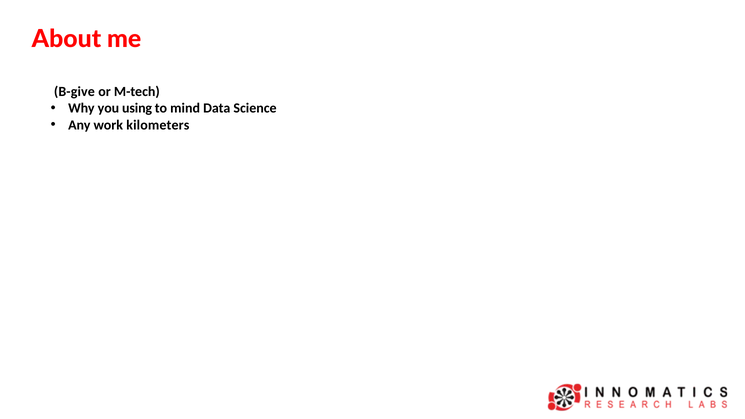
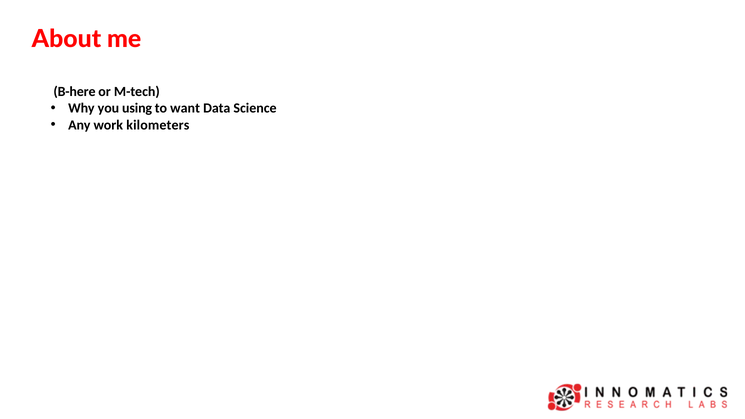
B-give: B-give -> B-here
mind: mind -> want
